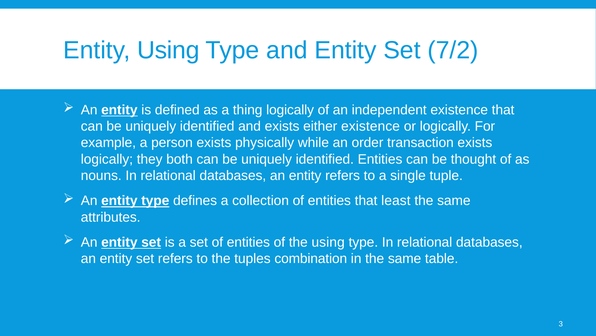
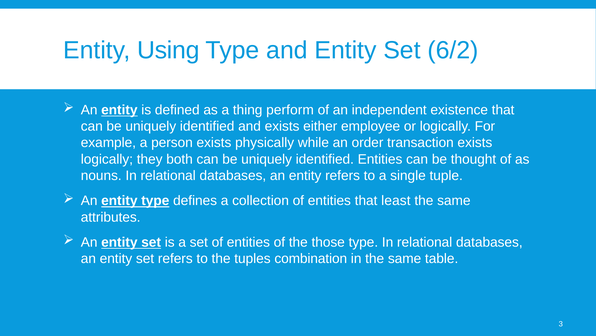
7/2: 7/2 -> 6/2
thing logically: logically -> perform
either existence: existence -> employee
the using: using -> those
